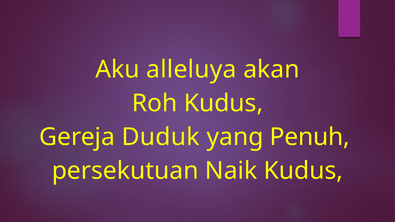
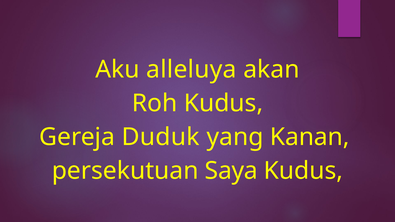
Penuh: Penuh -> Kanan
Naik: Naik -> Saya
